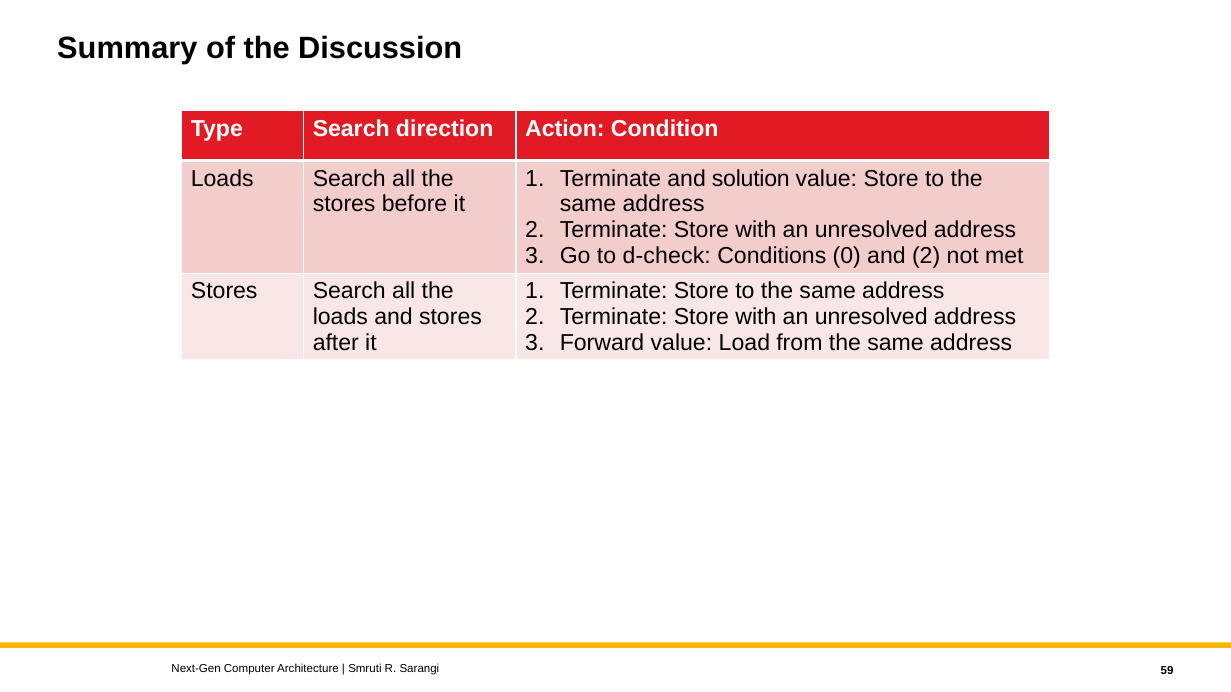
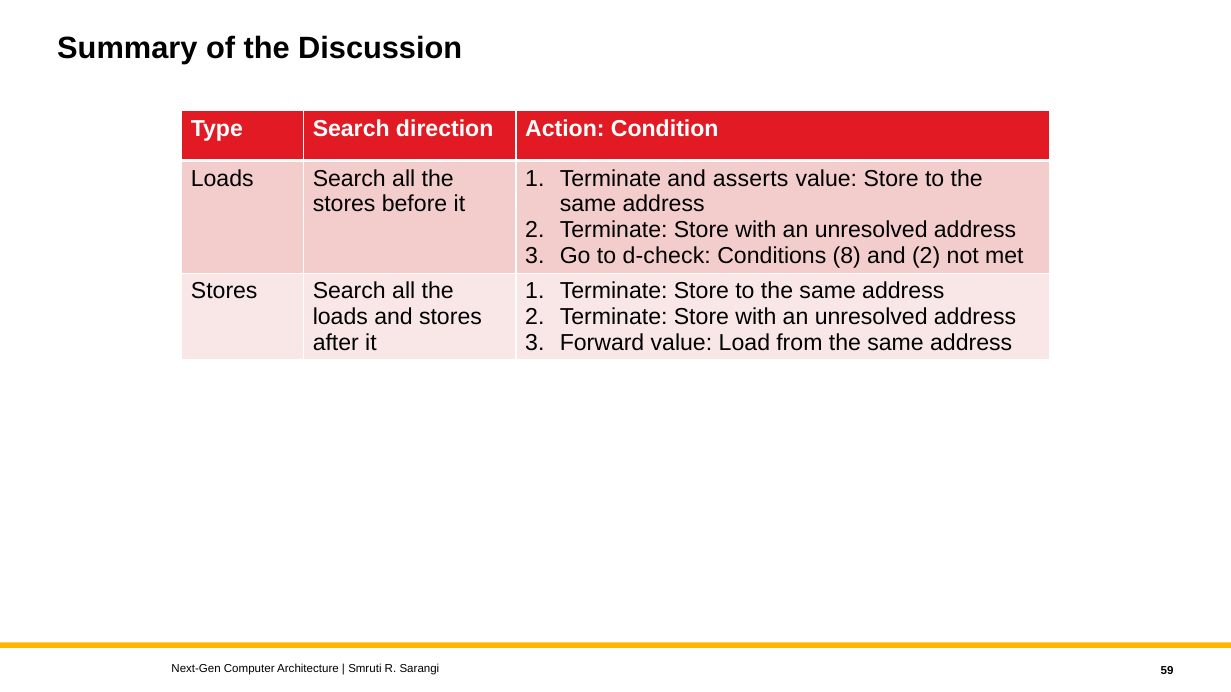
solution: solution -> asserts
0: 0 -> 8
